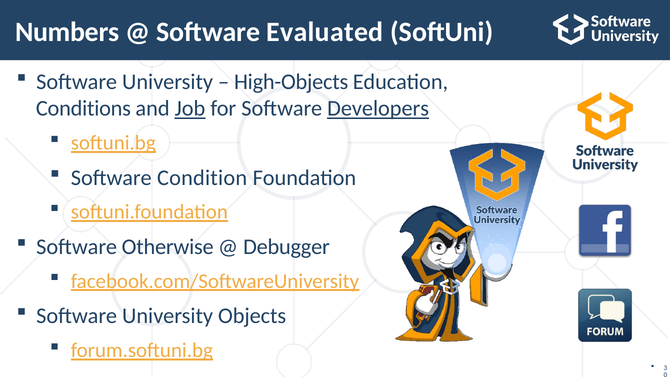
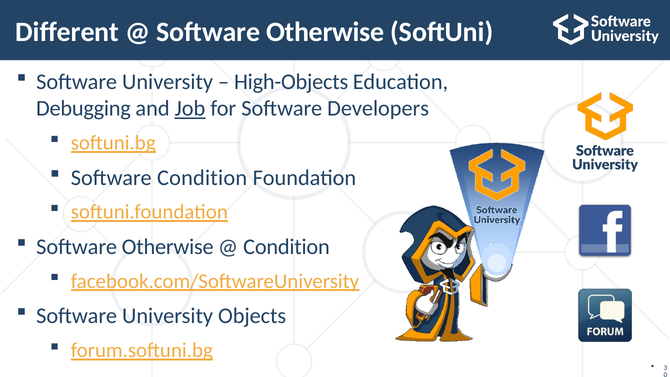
Numbers: Numbers -> Different
Evaluated at (325, 32): Evaluated -> Otherwise
Conditions: Conditions -> Debugging
Developers underline: present -> none
Debugger at (286, 247): Debugger -> Condition
